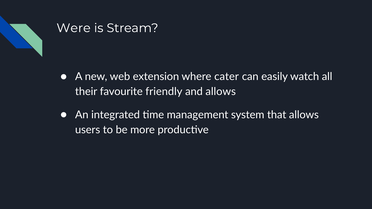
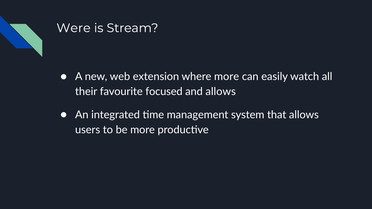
where cater: cater -> more
friendly: friendly -> focused
